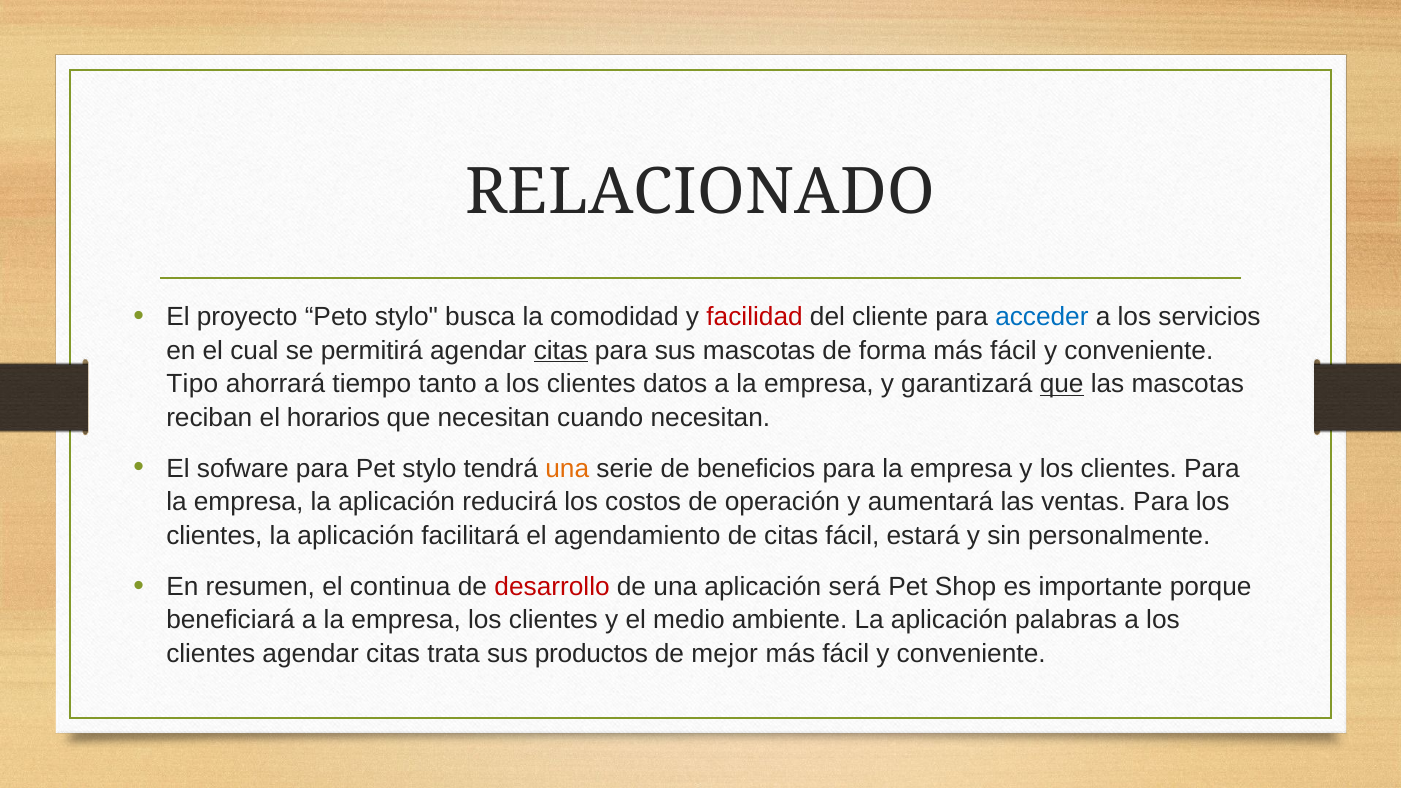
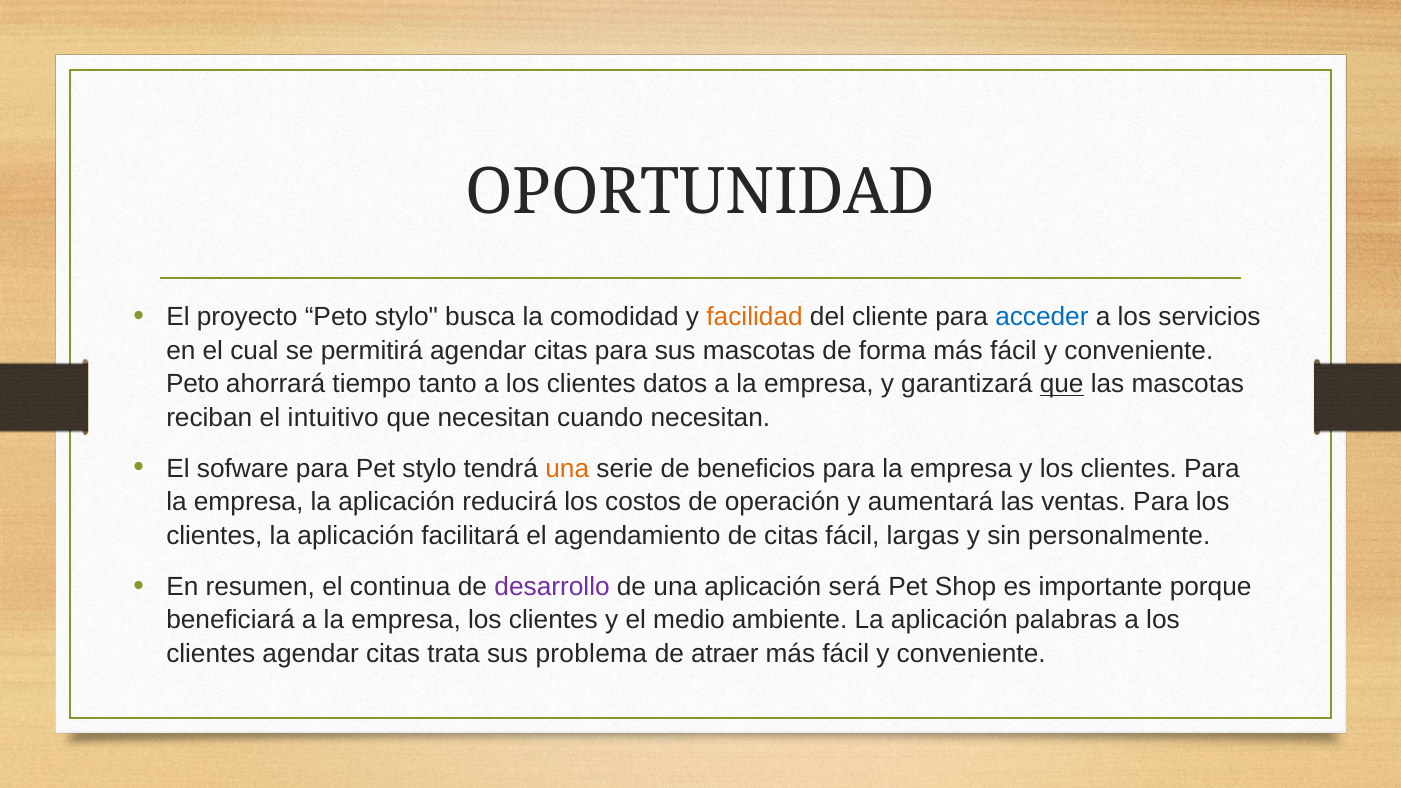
RELACIONADO: RELACIONADO -> OPORTUNIDAD
facilidad colour: red -> orange
citas at (561, 350) underline: present -> none
Tipo at (192, 384): Tipo -> Peto
horarios: horarios -> intuitivo
estará: estará -> largas
desarrollo colour: red -> purple
productos: productos -> problema
mejor: mejor -> atraer
